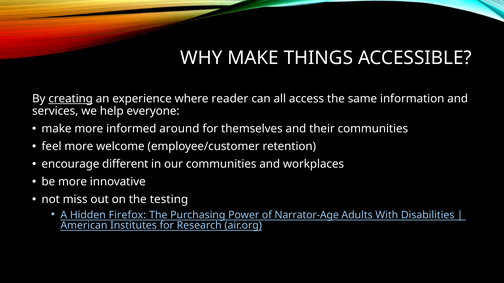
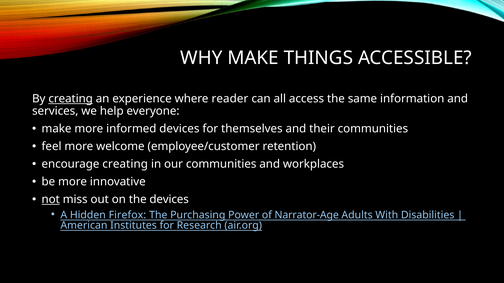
informed around: around -> devices
encourage different: different -> creating
not underline: none -> present
the testing: testing -> devices
